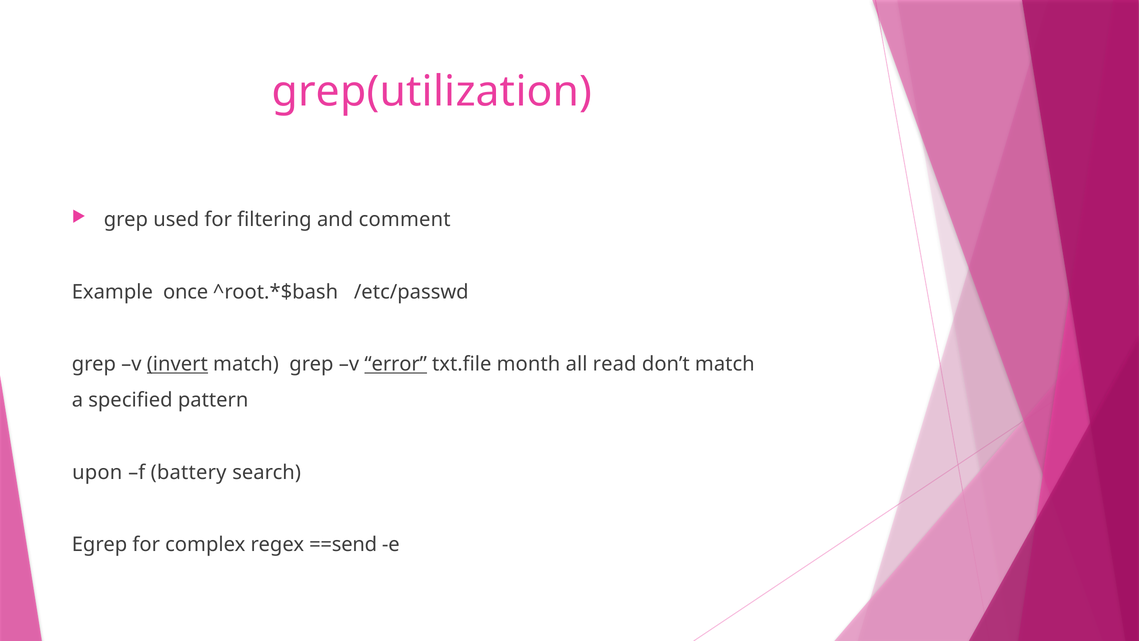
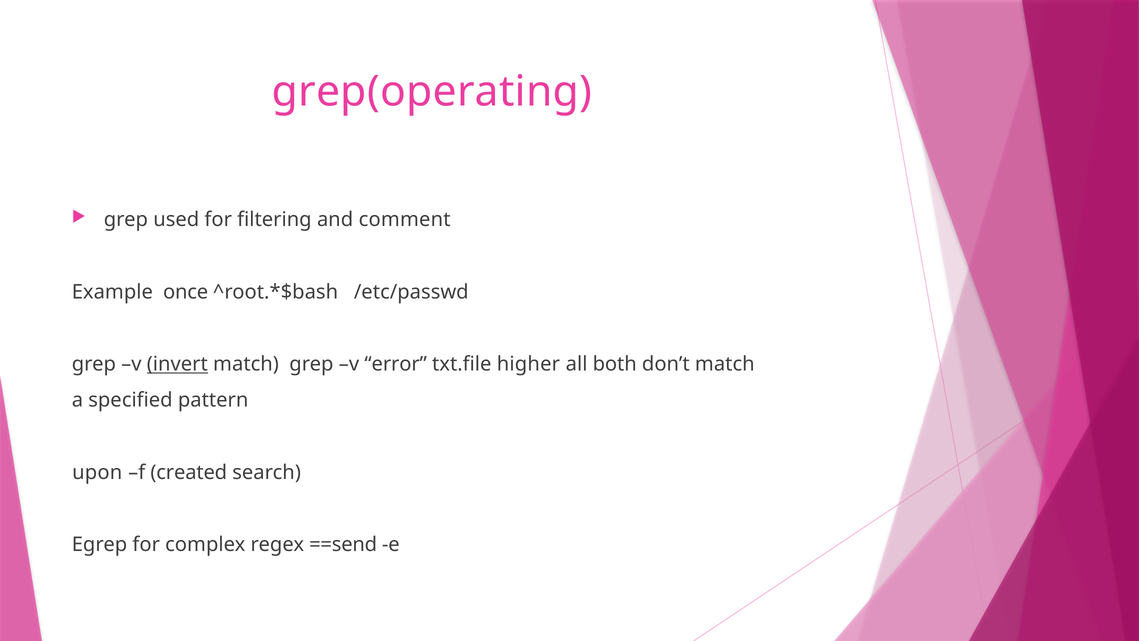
grep(utilization: grep(utilization -> grep(operating
error underline: present -> none
month: month -> higher
read: read -> both
battery: battery -> created
